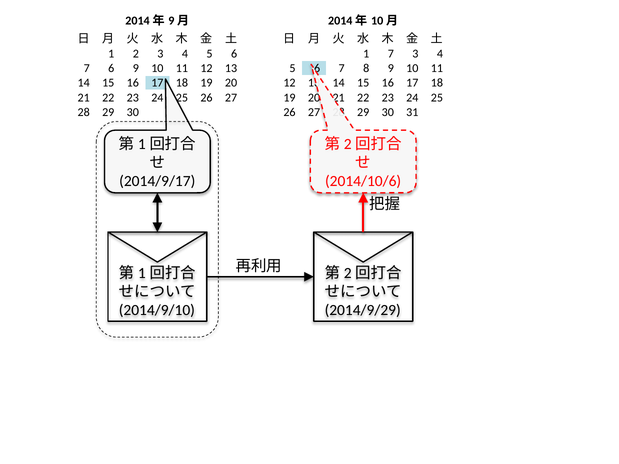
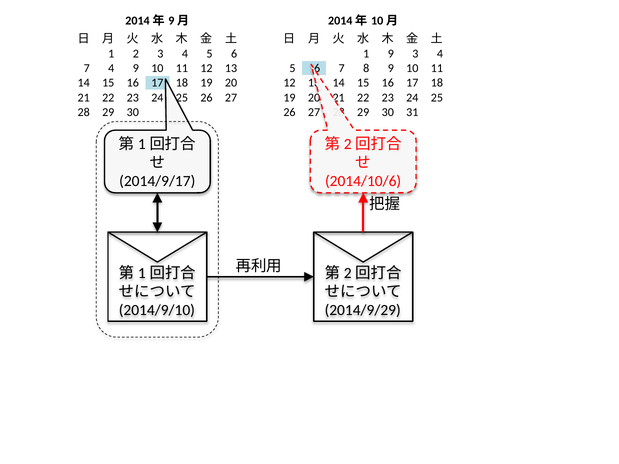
1 7: 7 -> 9
7 6: 6 -> 4
